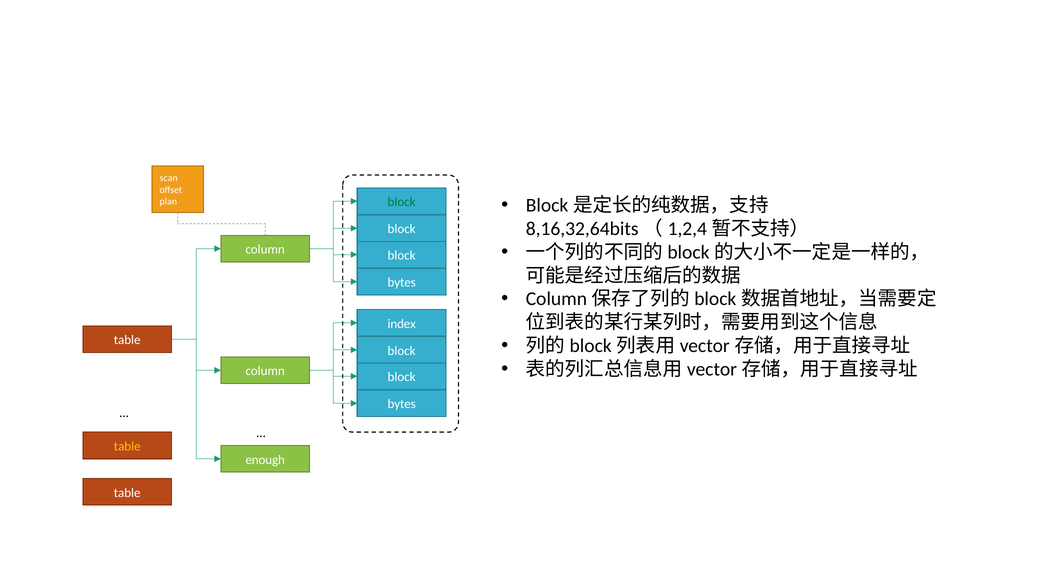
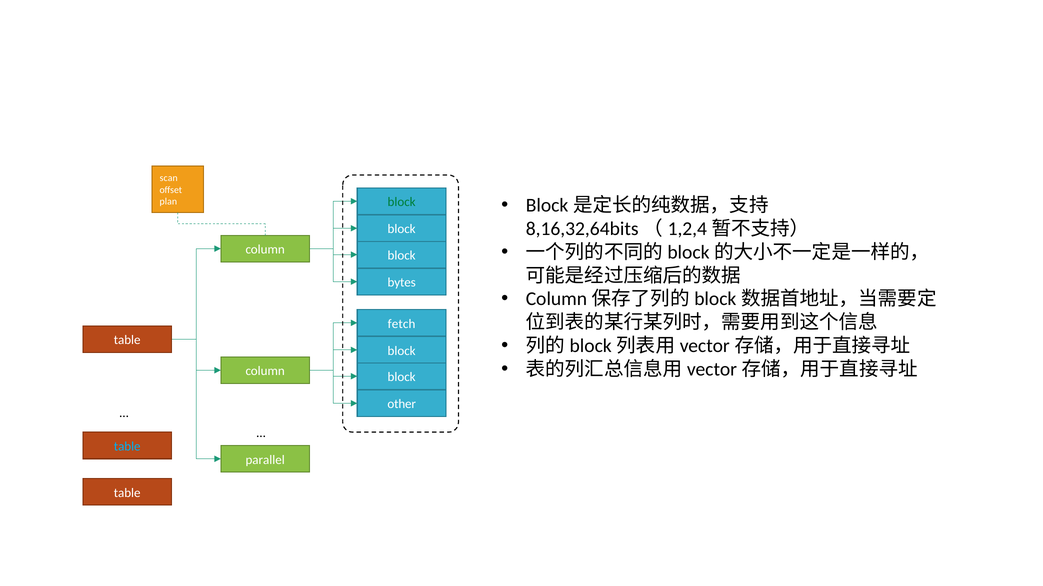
index: index -> fetch
bytes at (402, 405): bytes -> other
table at (127, 447) colour: yellow -> light blue
enough: enough -> parallel
